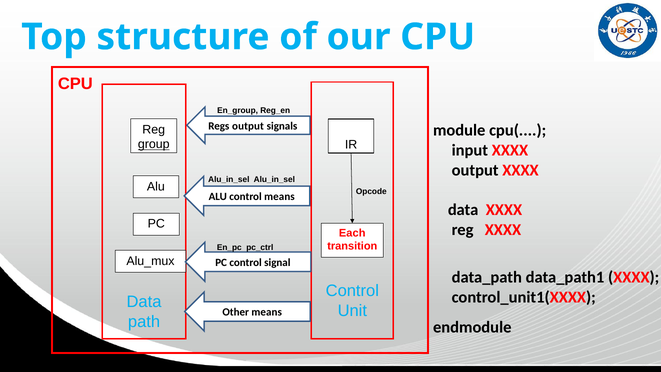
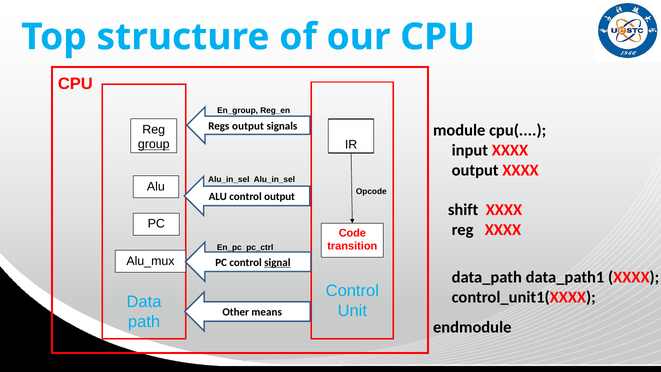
control means: means -> output
data at (463, 210): data -> shift
Each: Each -> Code
signal underline: none -> present
